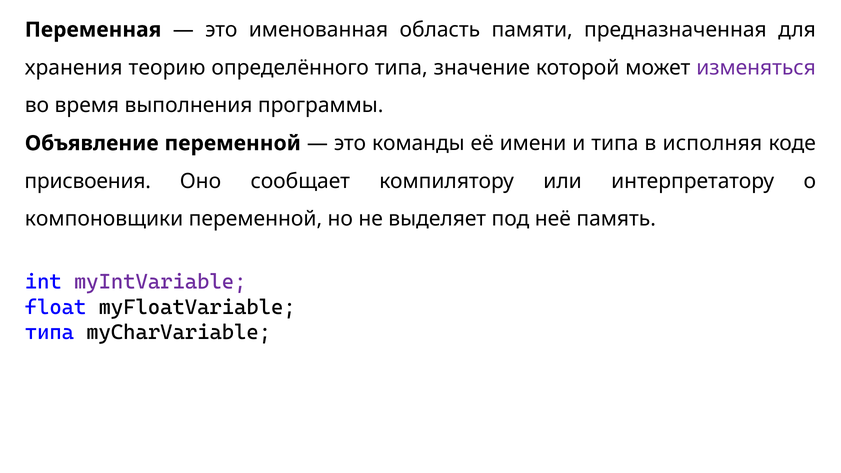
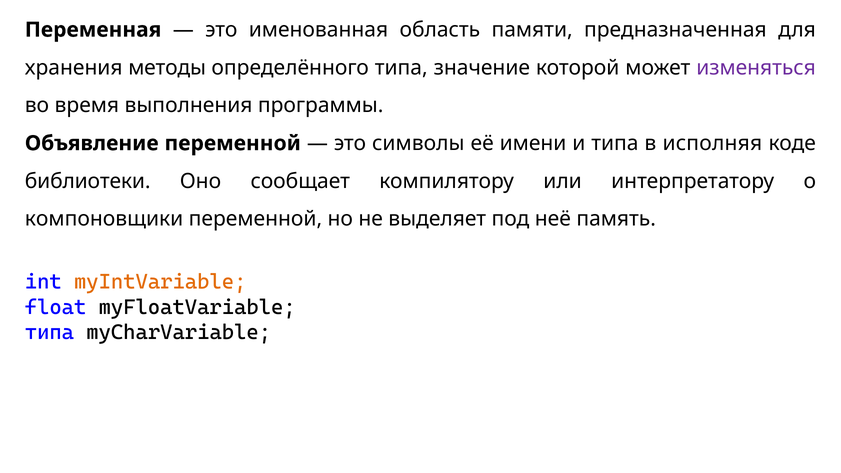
теорию: теорию -> методы
команды: команды -> символы
присвоения: присвоения -> библиотеки
myIntVariable colour: purple -> orange
